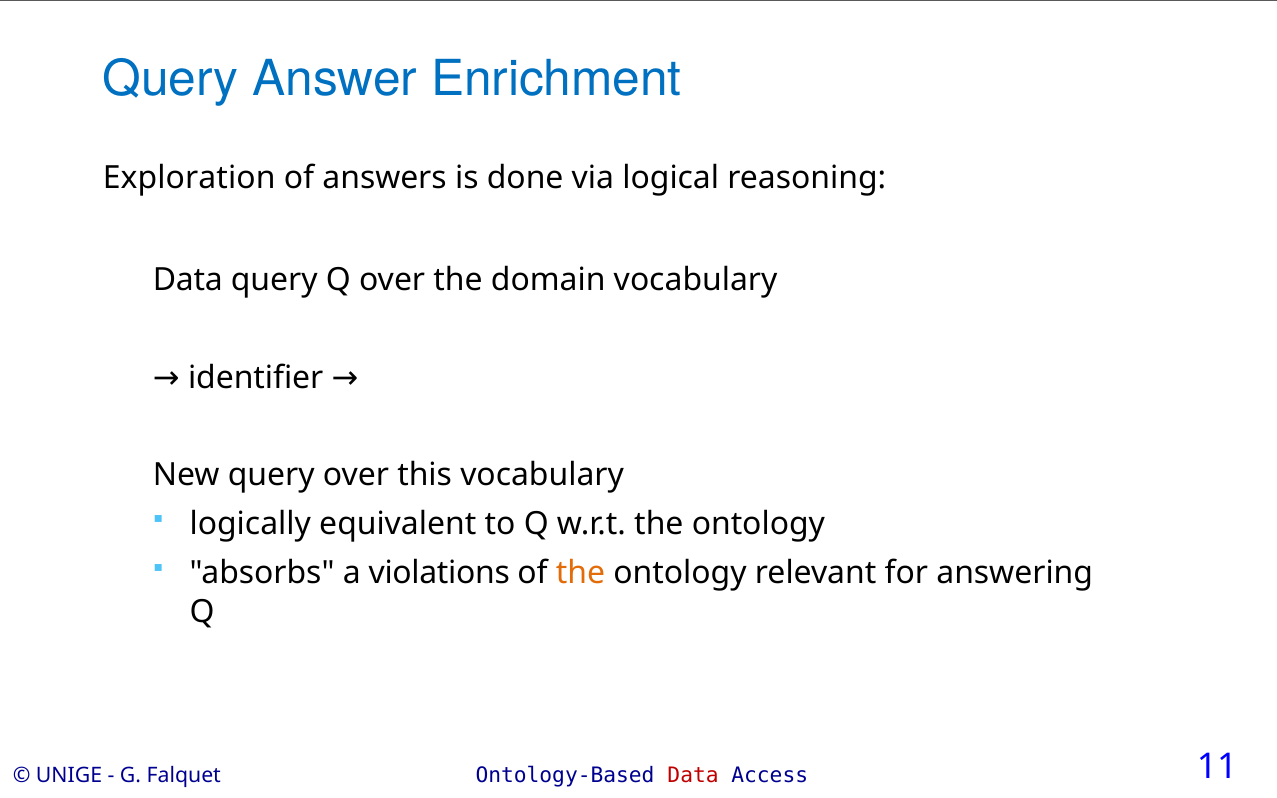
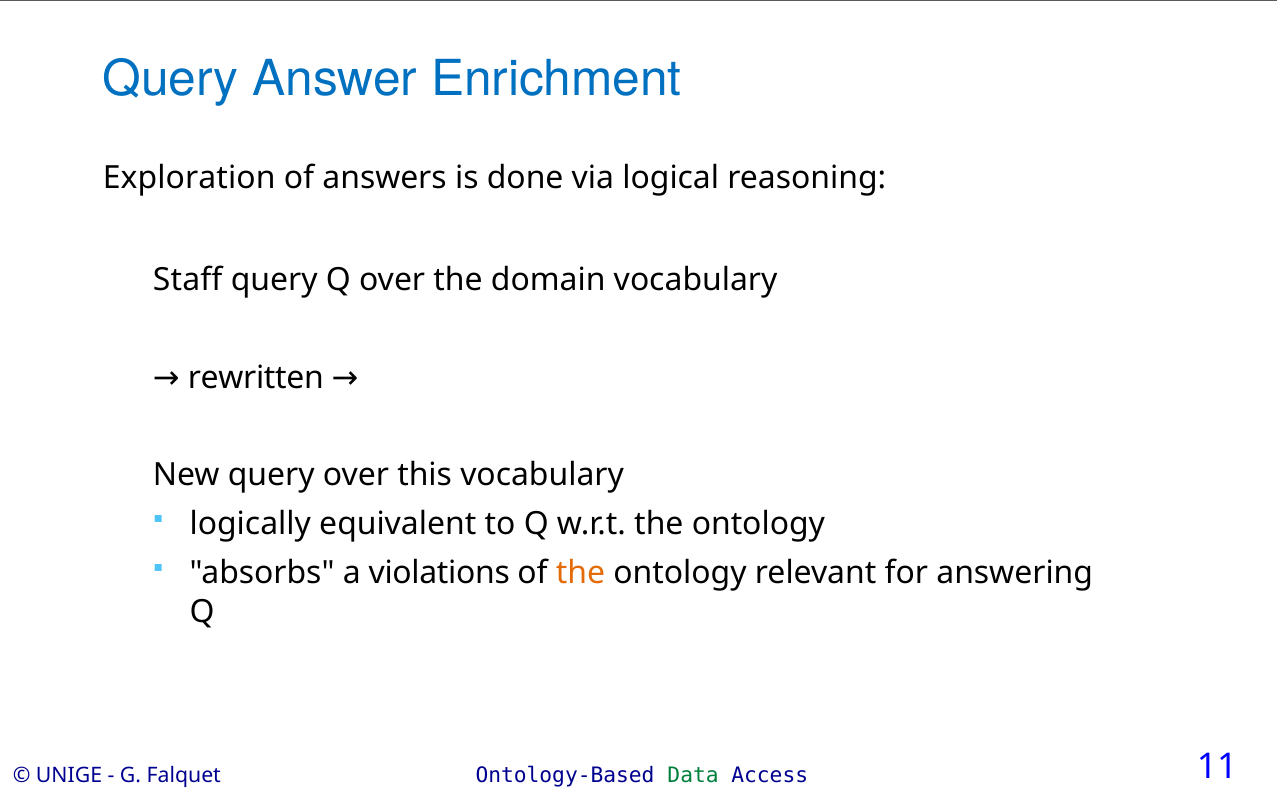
Data at (188, 280): Data -> Staff
identifier: identifier -> rewritten
Data at (693, 776) colour: red -> green
